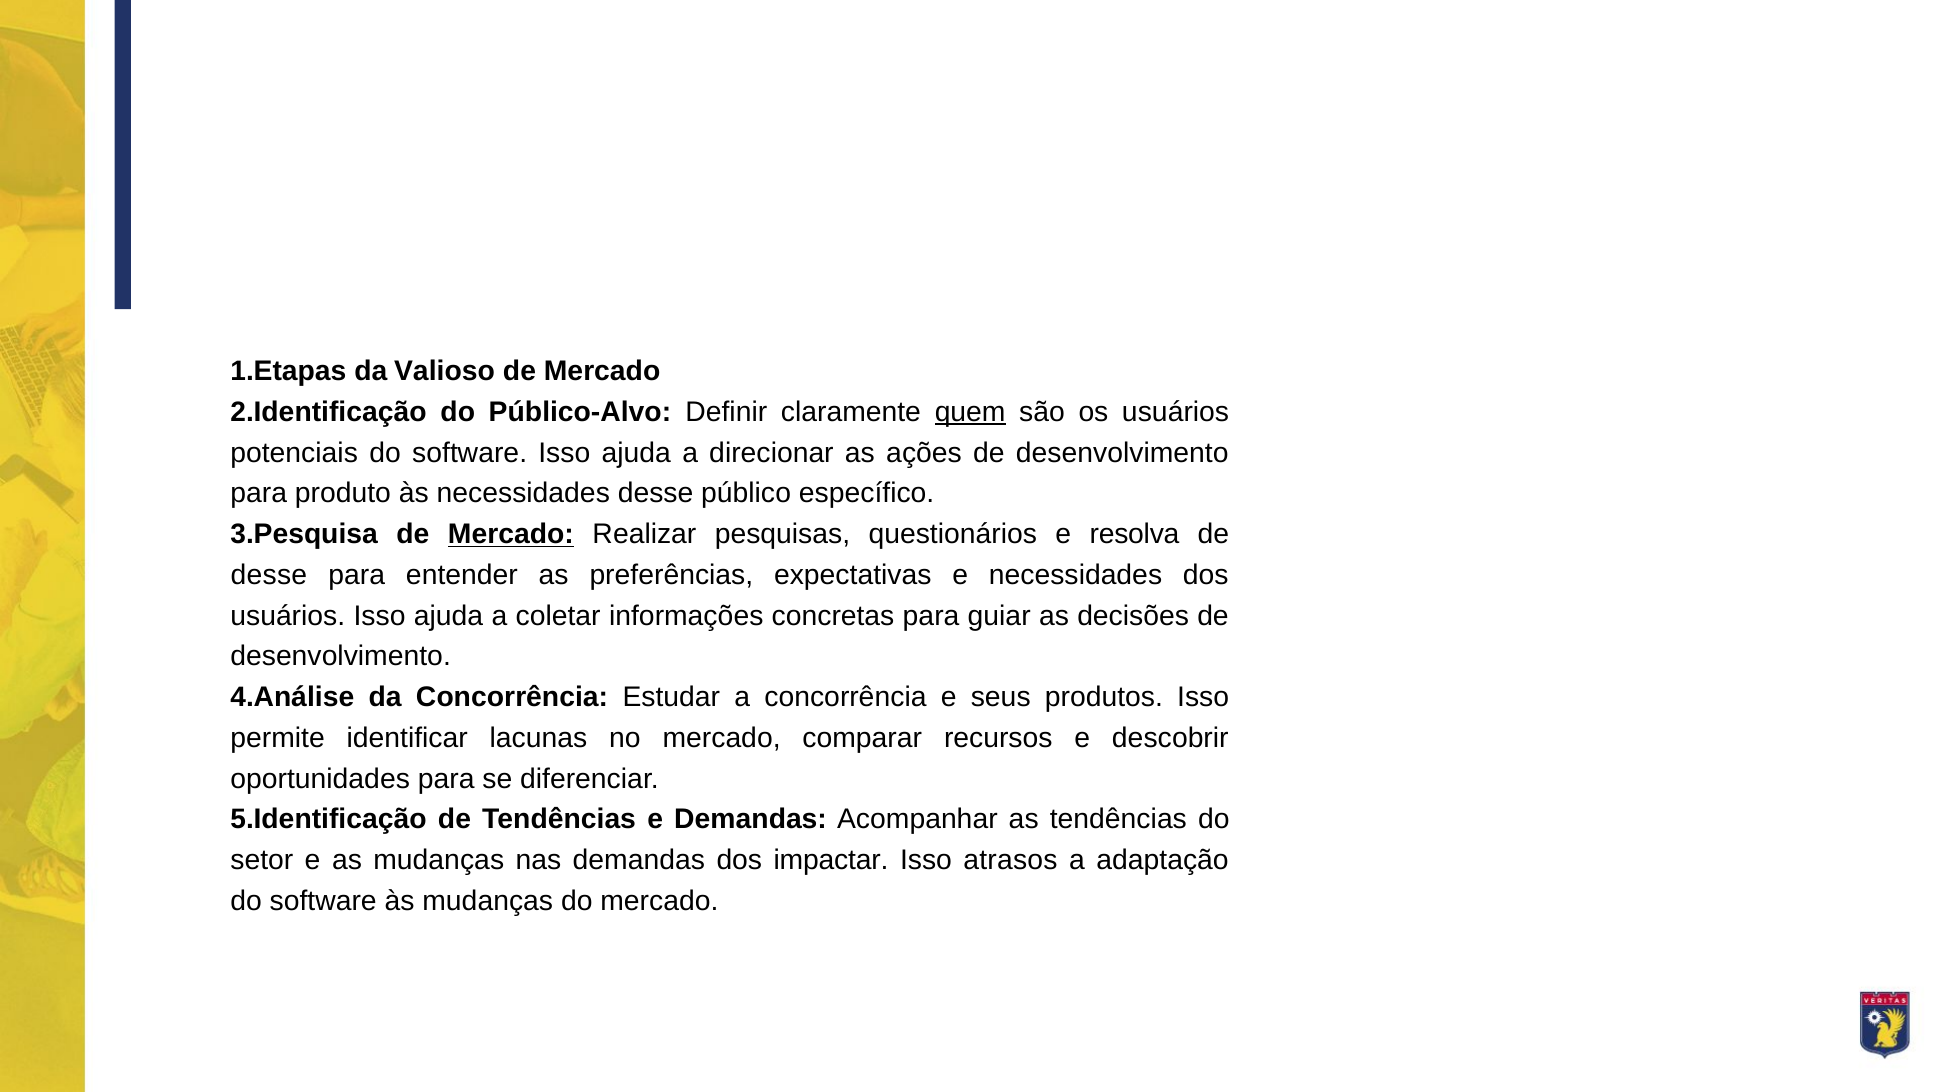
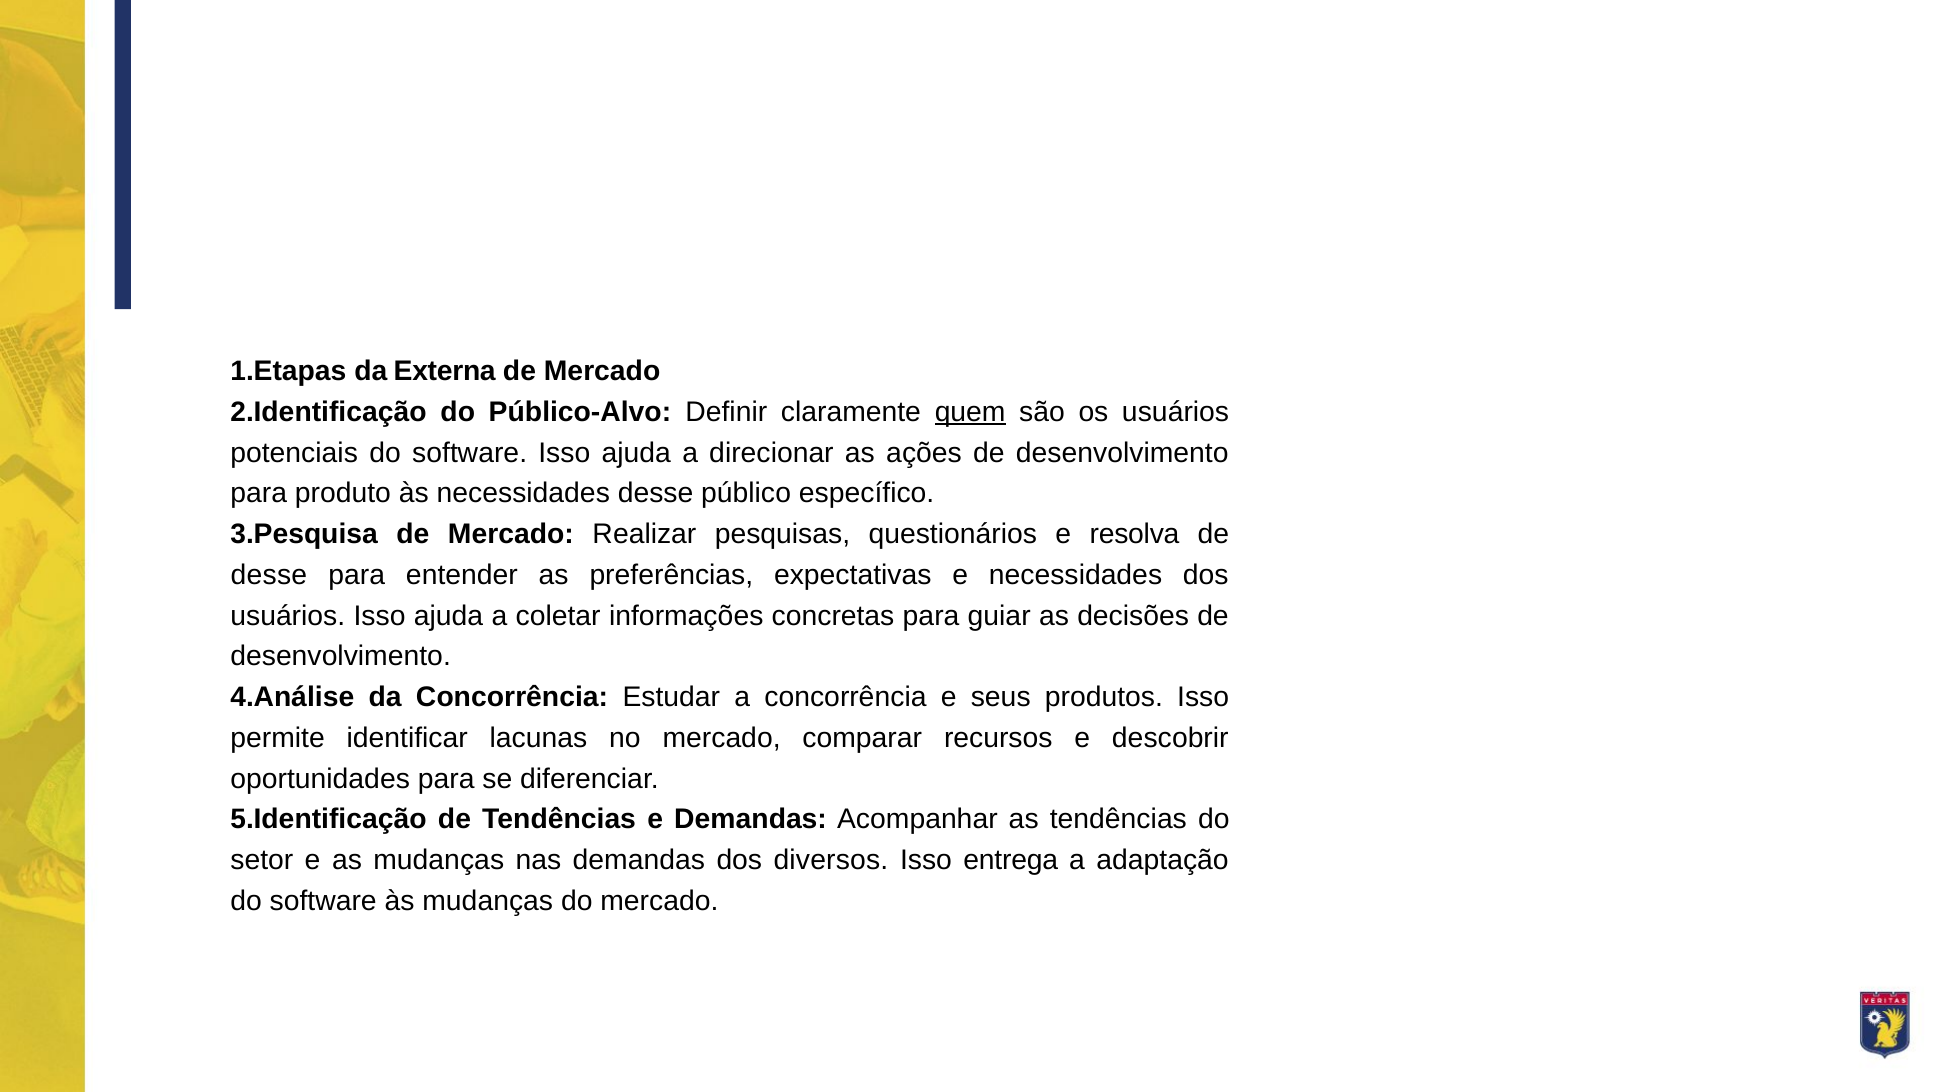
Valioso: Valioso -> Externa
Mercado at (511, 534) underline: present -> none
impactar: impactar -> diversos
atrasos: atrasos -> entrega
